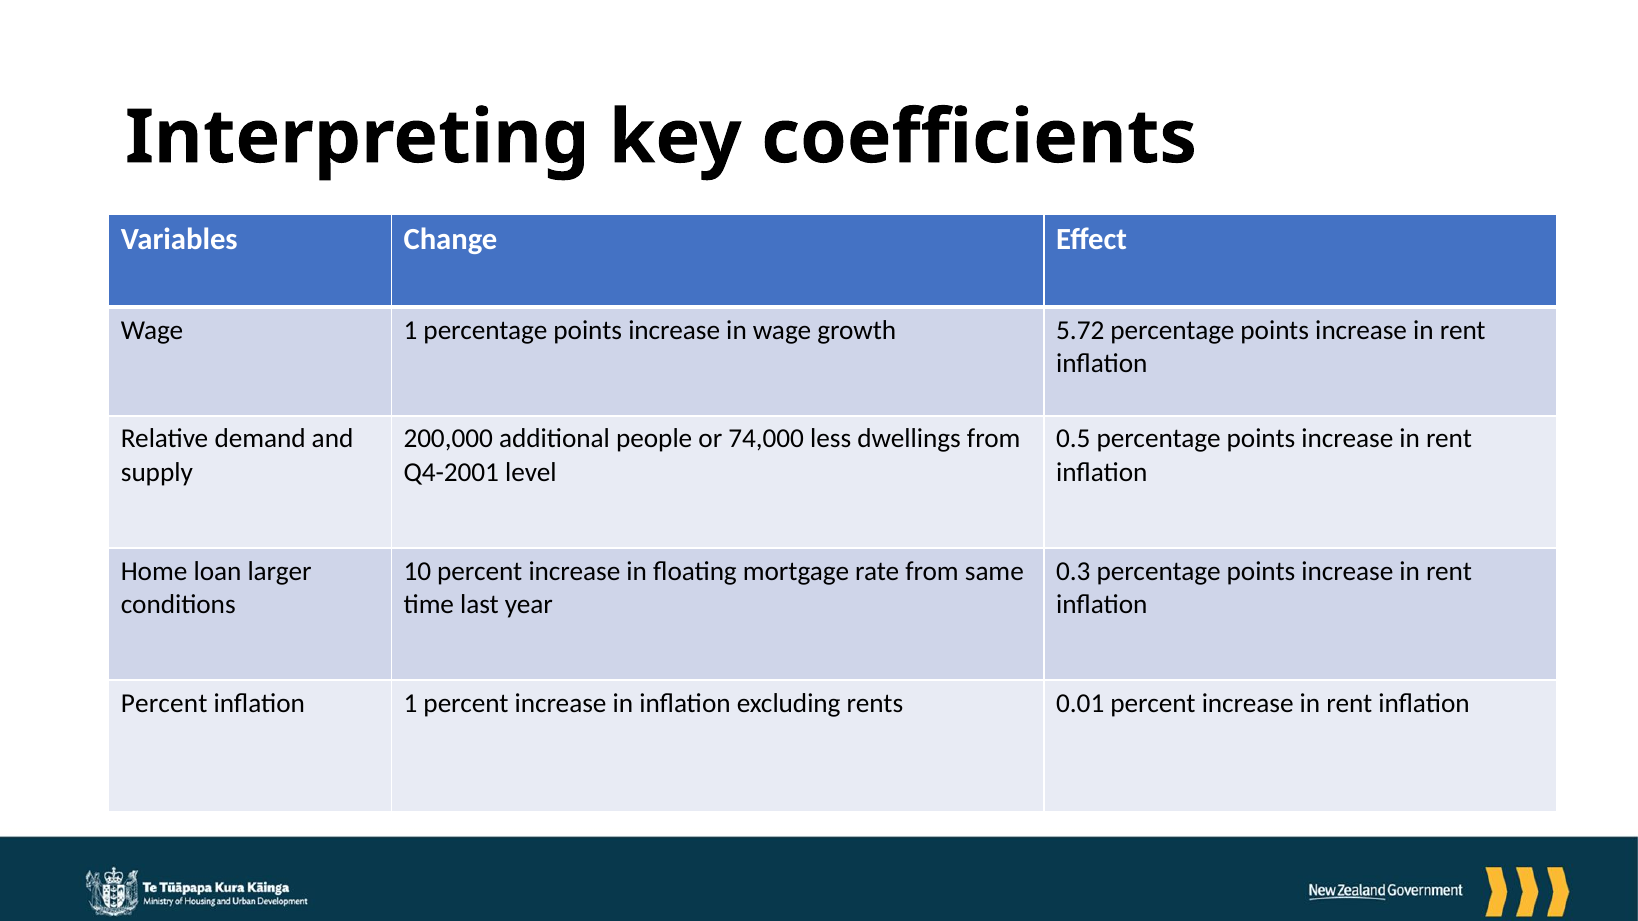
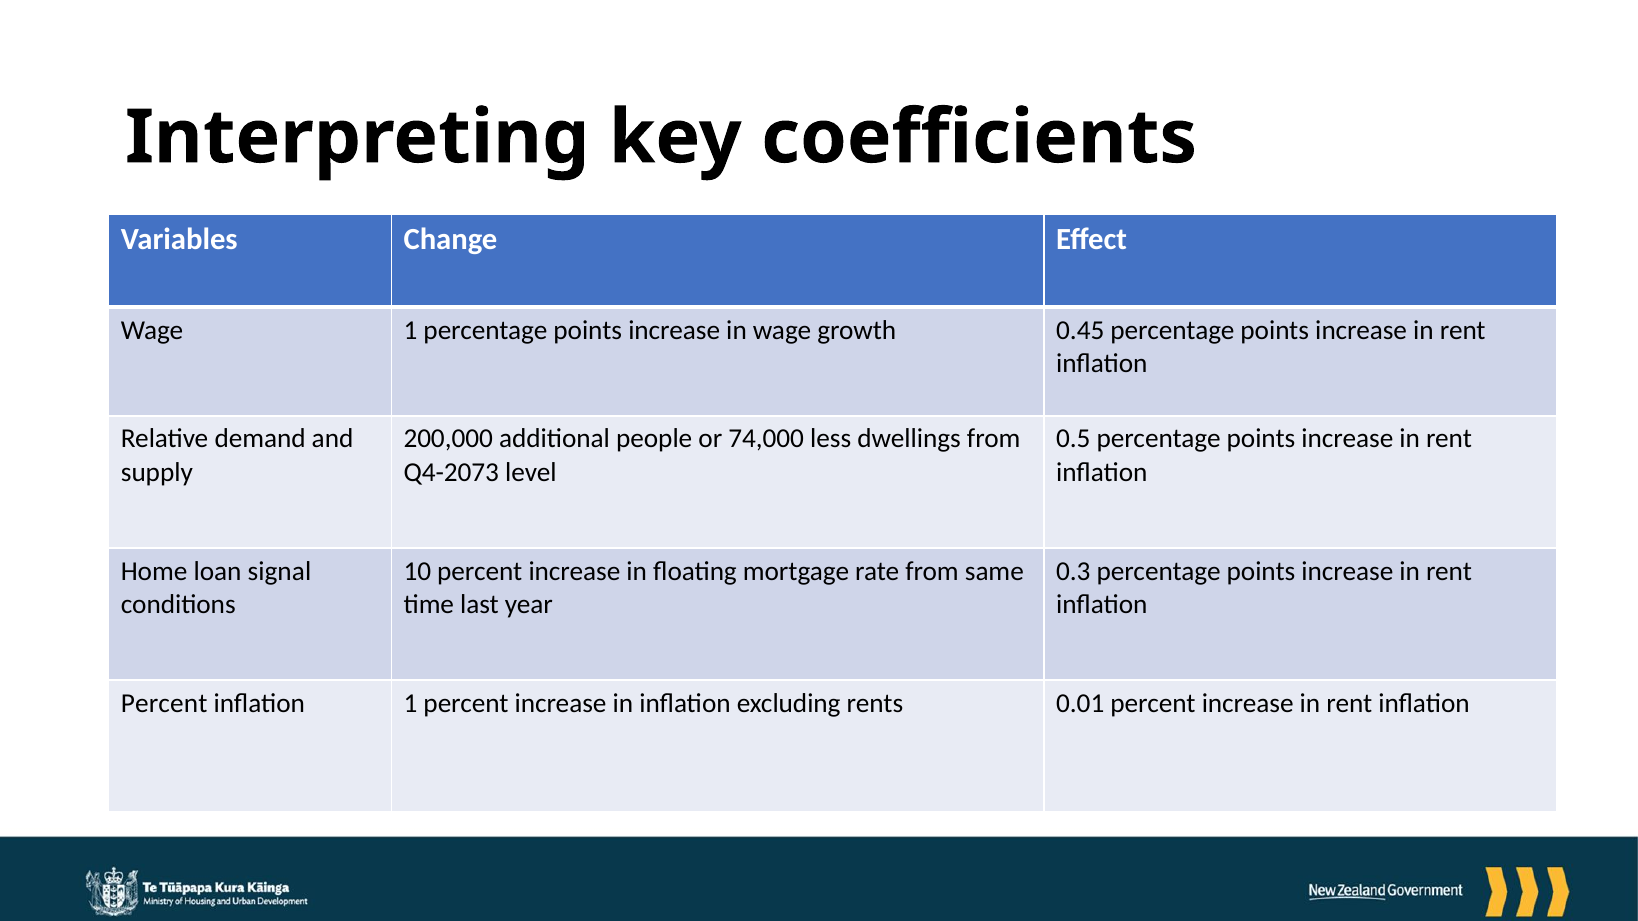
5.72: 5.72 -> 0.45
Q4-2001: Q4-2001 -> Q4-2073
larger: larger -> signal
